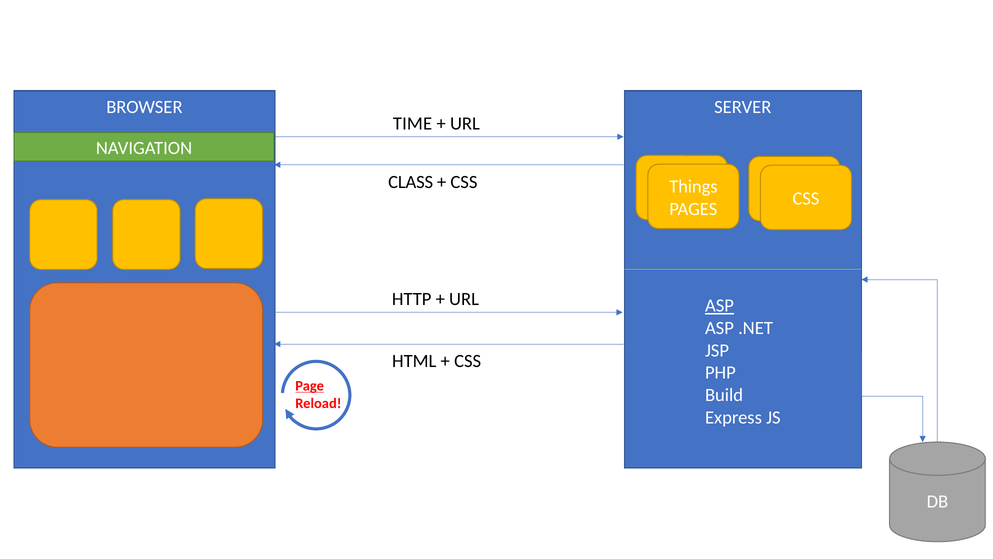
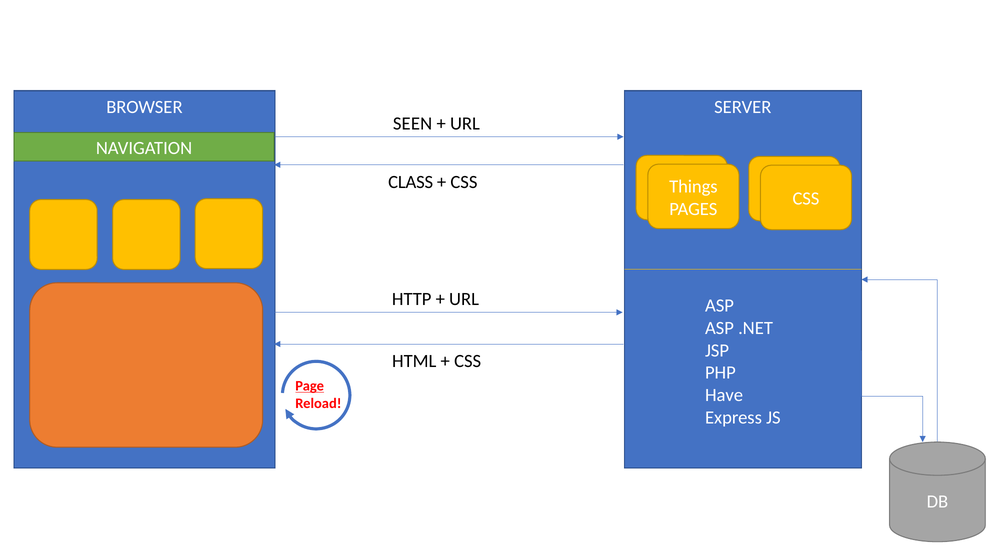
TIME: TIME -> SEEN
ASP at (719, 305) underline: present -> none
Build: Build -> Have
